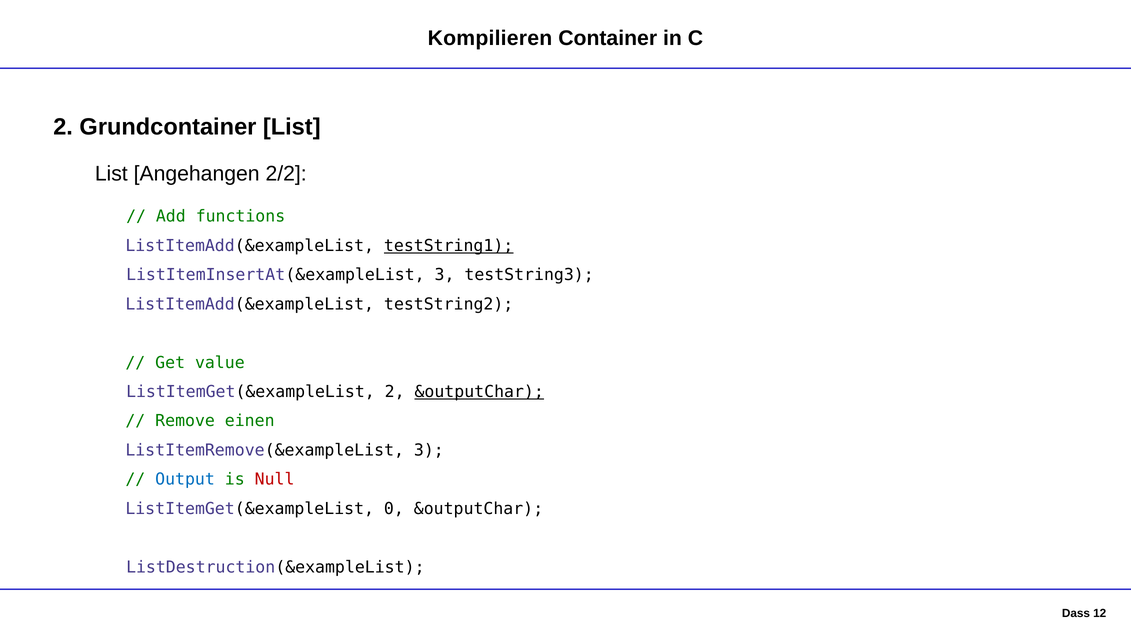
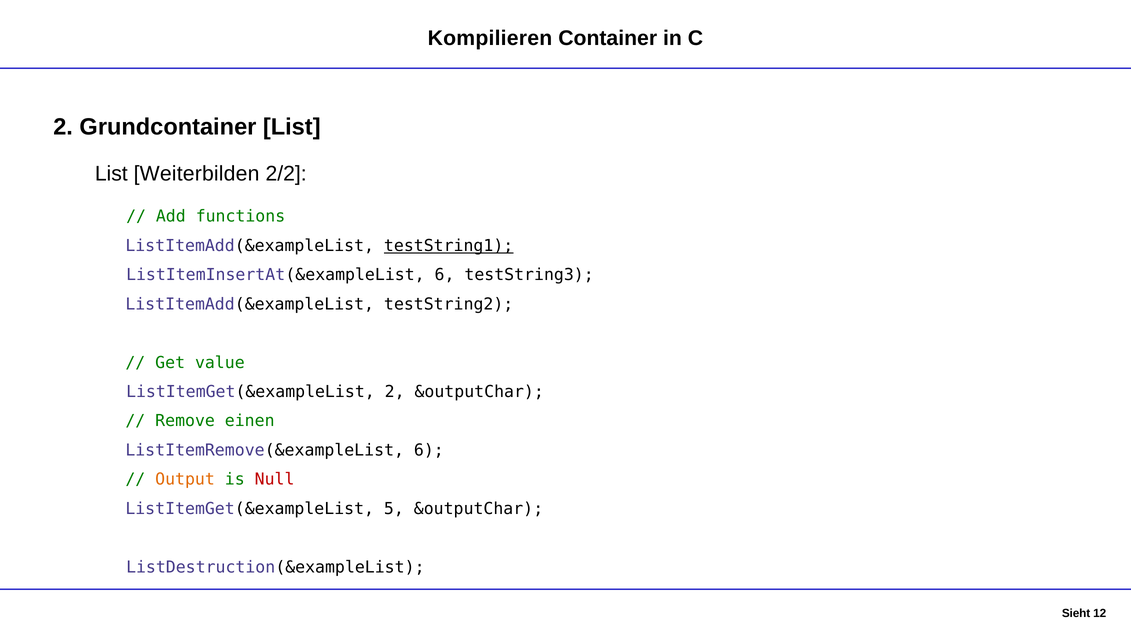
Angehangen: Angehangen -> Weiterbilden
ListItemInsertAt(&exampleList 3: 3 -> 6
&outputChar at (479, 392) underline: present -> none
ListItemRemove(&exampleList 3: 3 -> 6
Output colour: blue -> orange
0: 0 -> 5
Dass: Dass -> Sieht
